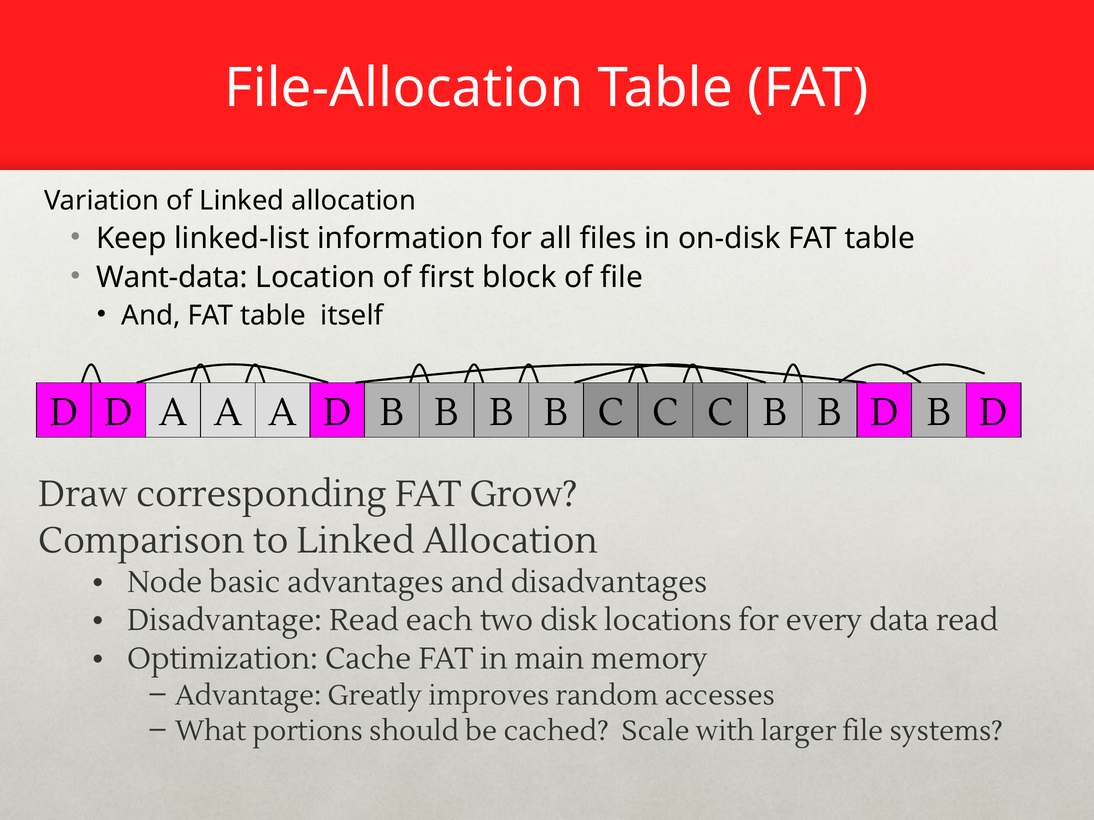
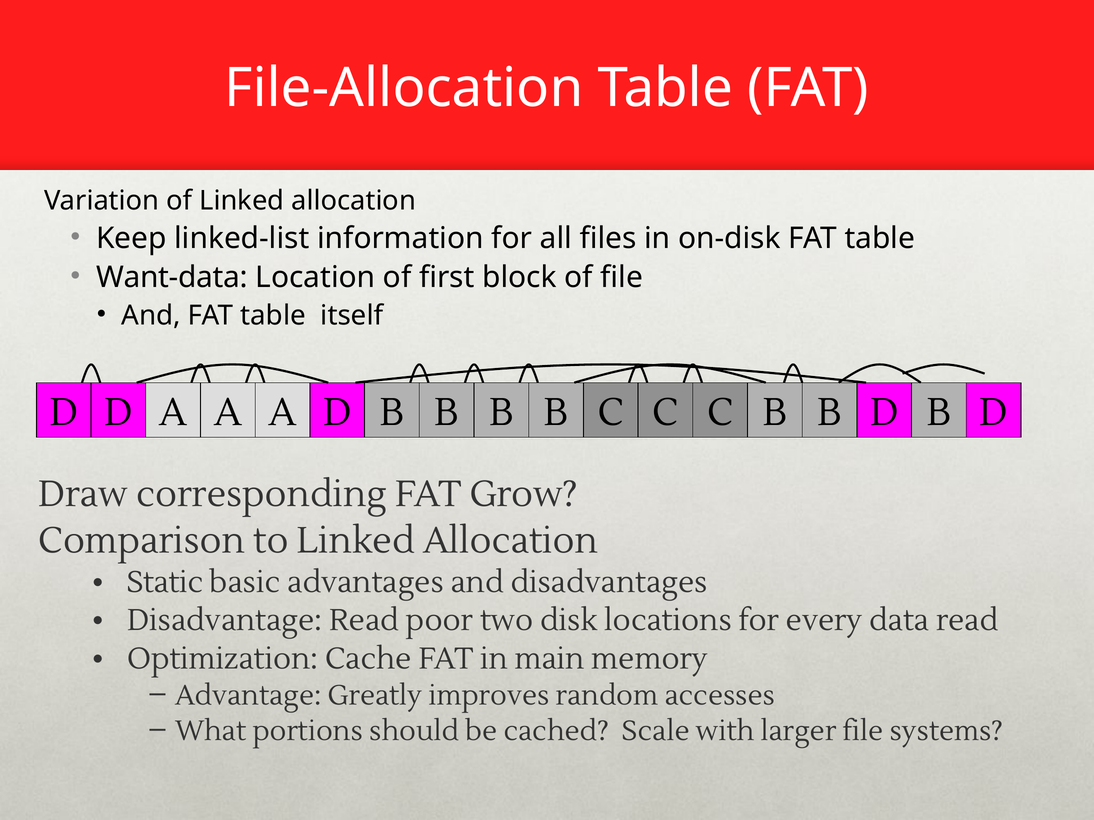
Node: Node -> Static
each: each -> poor
